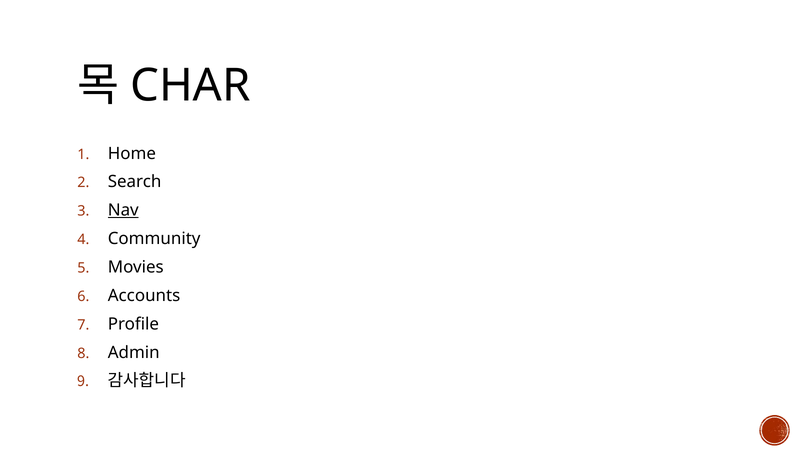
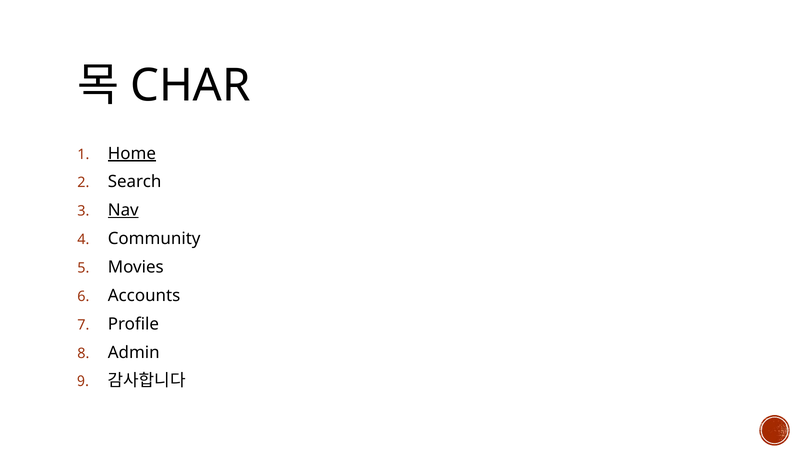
Home underline: none -> present
